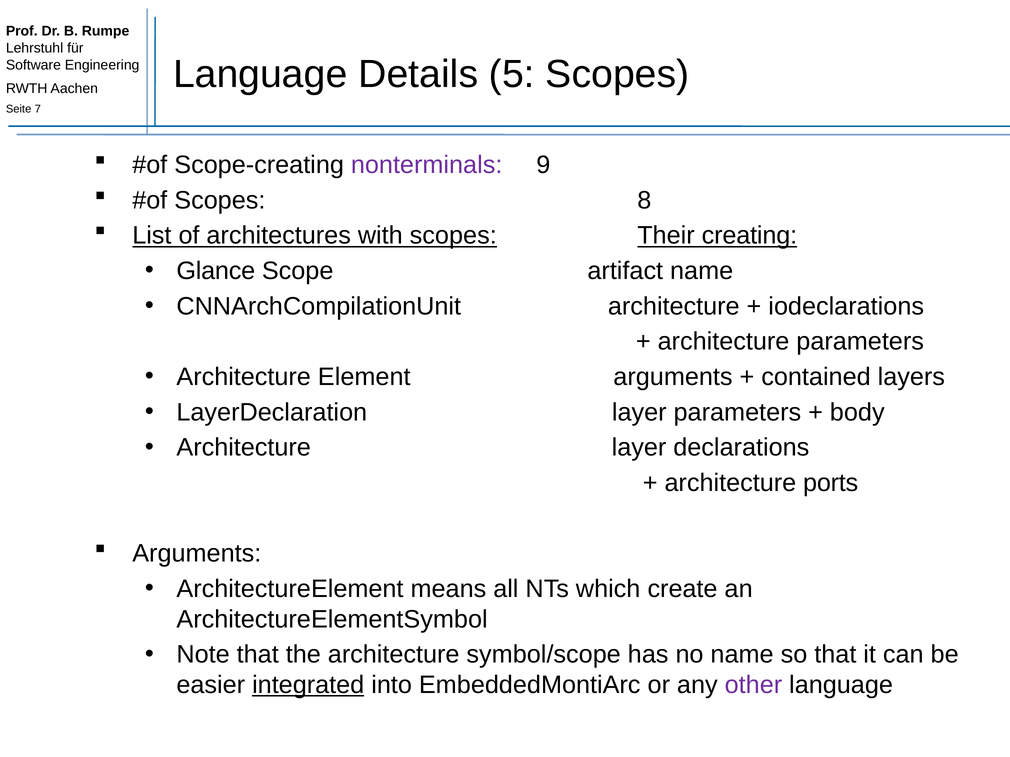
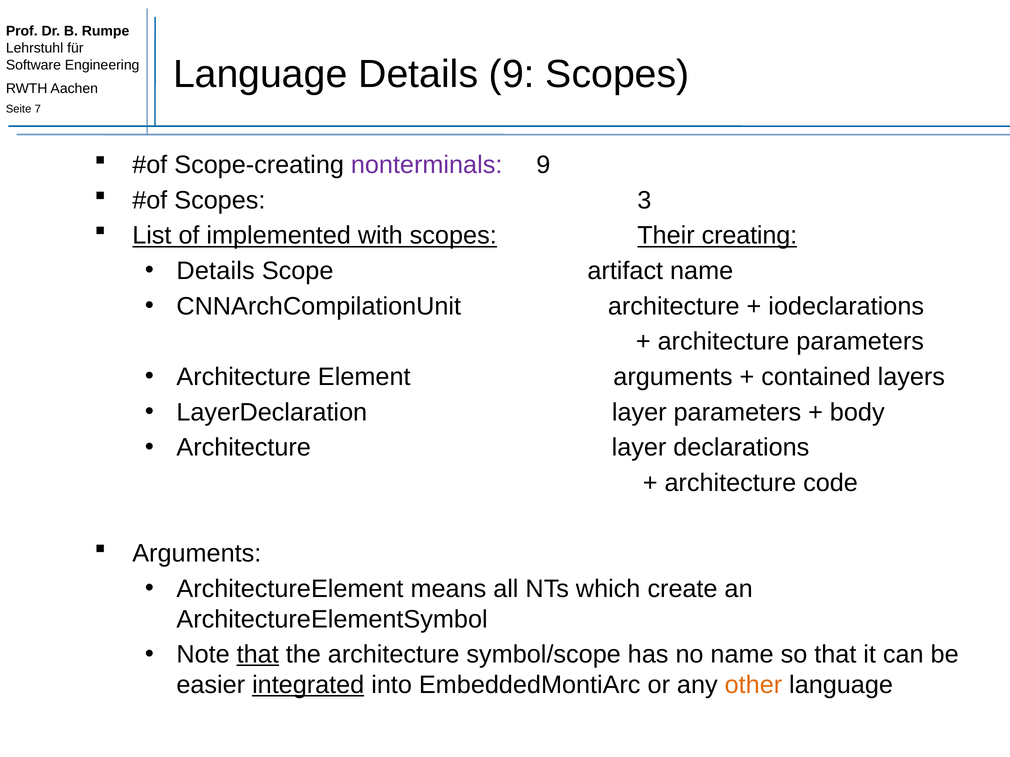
Details 5: 5 -> 9
8: 8 -> 3
architectures: architectures -> implemented
Glance at (216, 271): Glance -> Details
ports: ports -> code
that at (258, 655) underline: none -> present
other colour: purple -> orange
